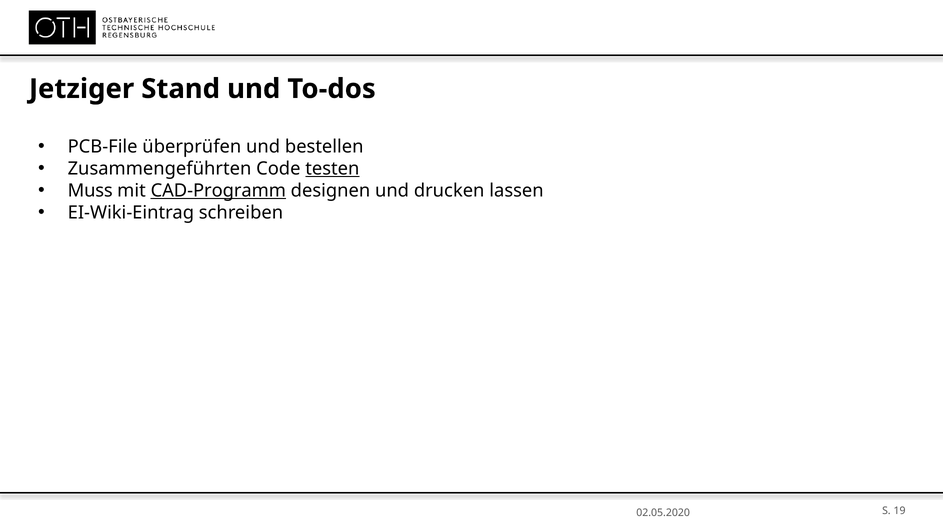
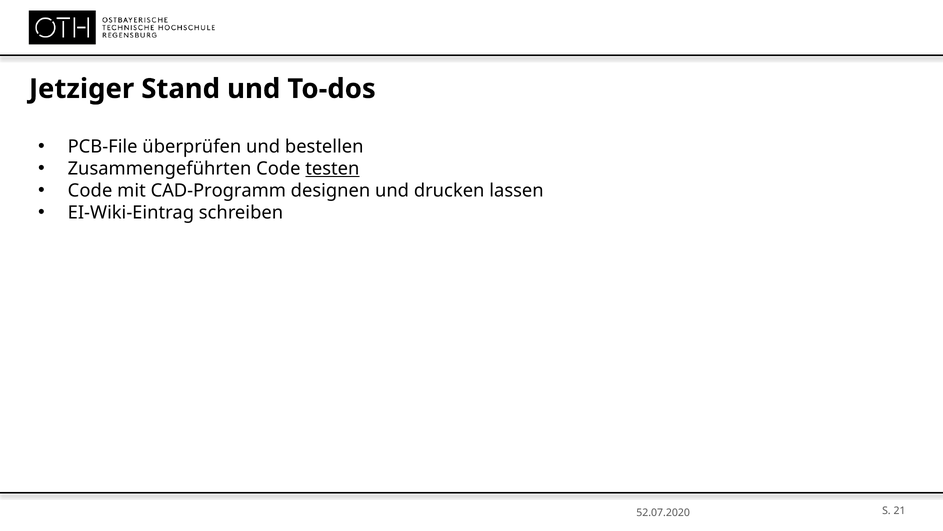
Muss at (90, 190): Muss -> Code
CAD-Programm underline: present -> none
02.05.2020: 02.05.2020 -> 52.07.2020
19: 19 -> 21
